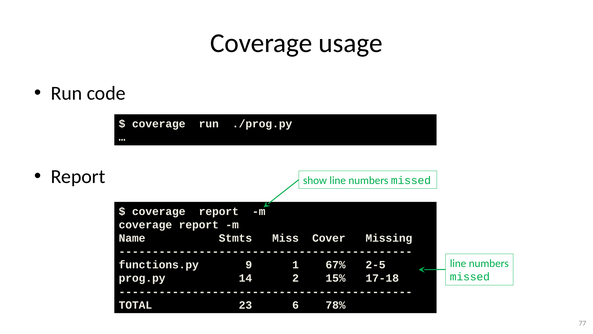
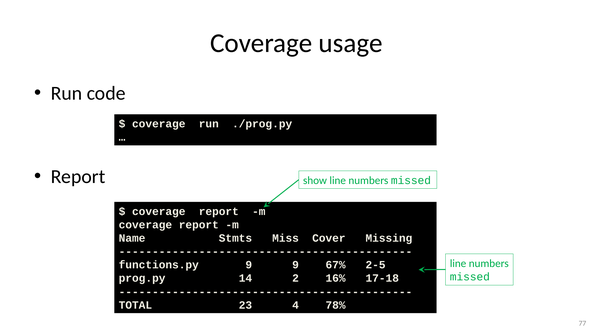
9 1: 1 -> 9
15%: 15% -> 16%
6: 6 -> 4
